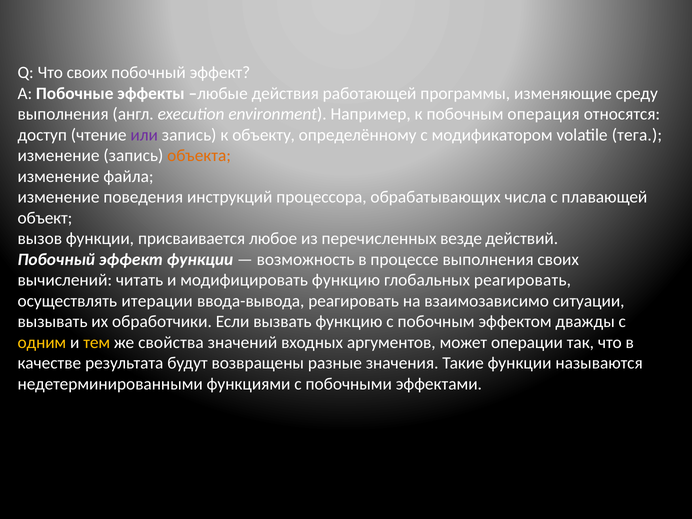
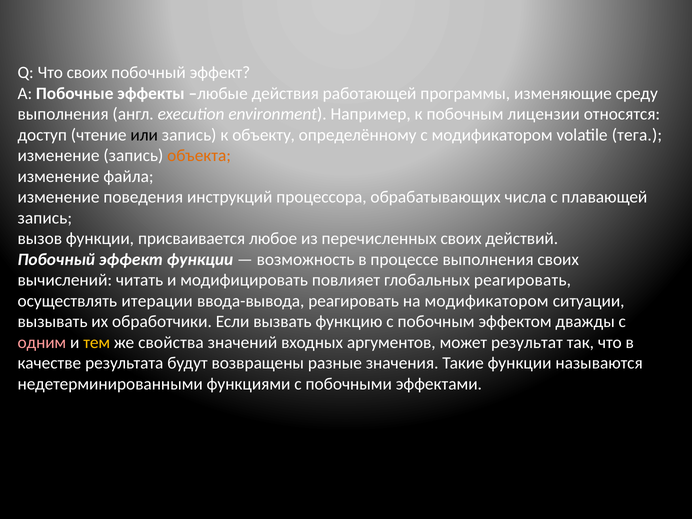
операция: операция -> лицензии
или colour: purple -> black
объект at (45, 218): объект -> запись
перечисленных везде: везде -> своих
модифицировать функцию: функцию -> повлияет
на взаимозависимо: взаимозависимо -> модификатором
одним colour: yellow -> pink
операции: операции -> результат
